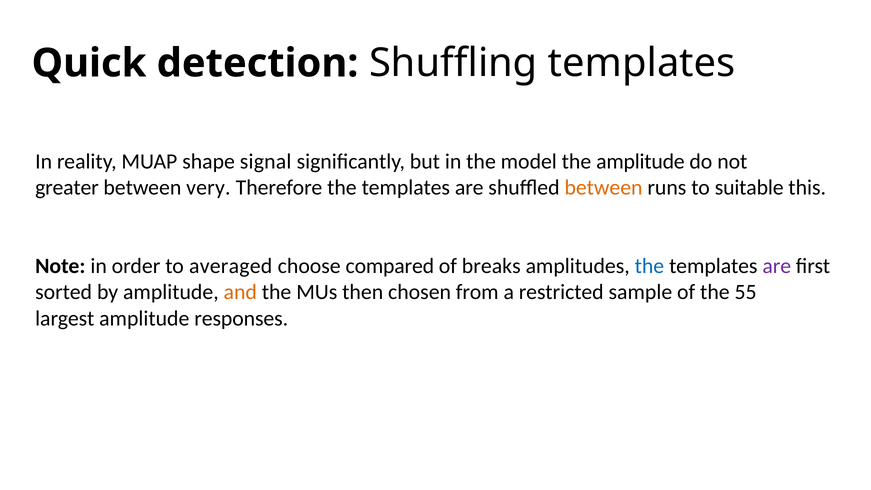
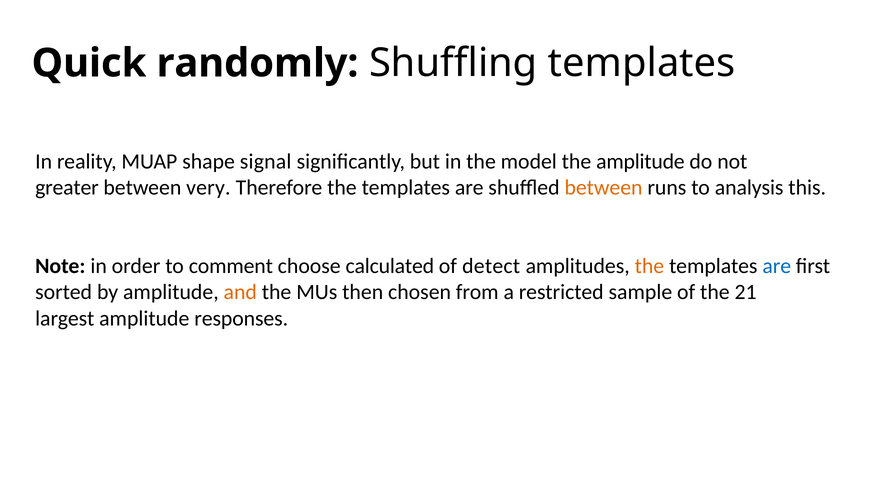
detection: detection -> randomly
suitable: suitable -> analysis
averaged: averaged -> comment
compared: compared -> calculated
breaks: breaks -> detect
the at (649, 266) colour: blue -> orange
are at (777, 266) colour: purple -> blue
55: 55 -> 21
